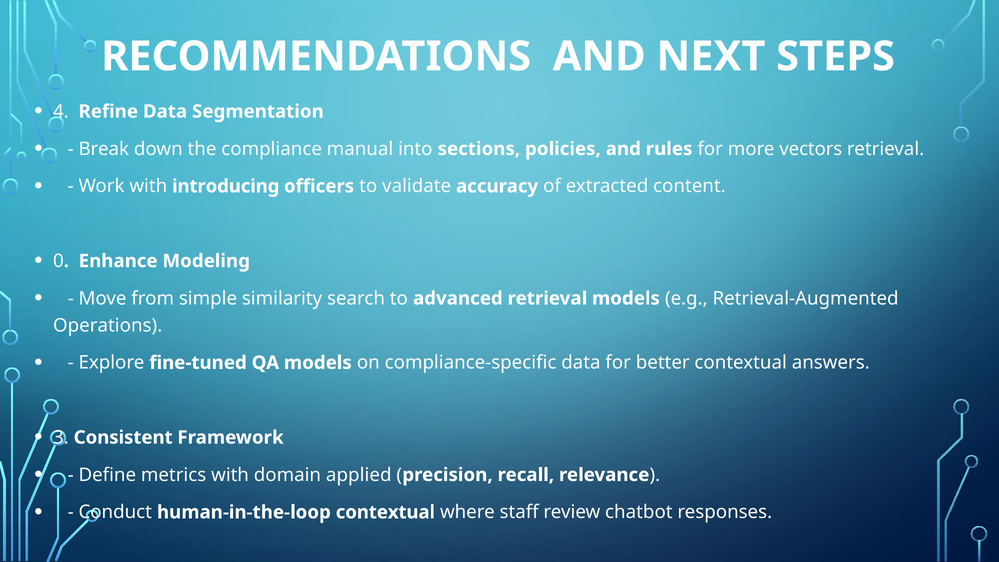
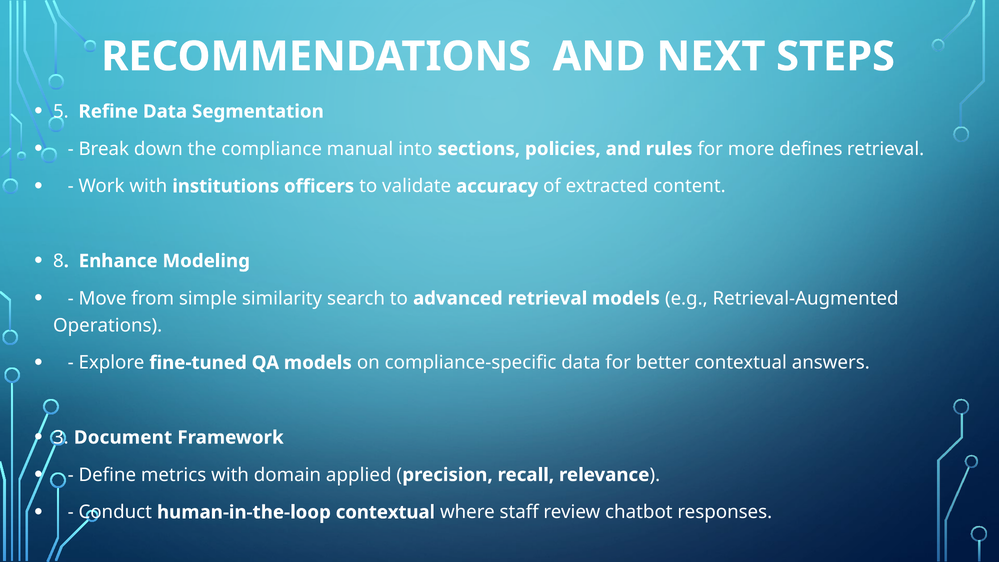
4: 4 -> 5
vectors: vectors -> defines
introducing: introducing -> institutions
0: 0 -> 8
Consistent: Consistent -> Document
